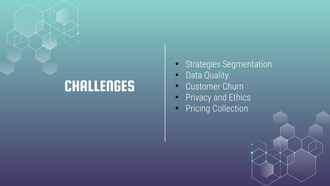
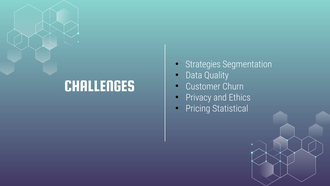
Collection: Collection -> Statistical
